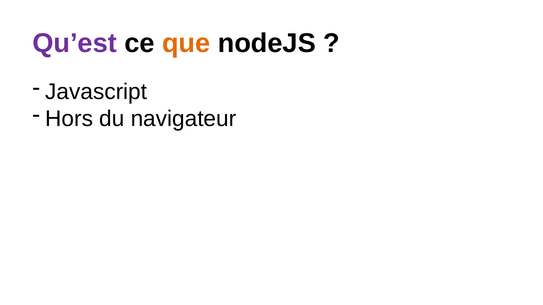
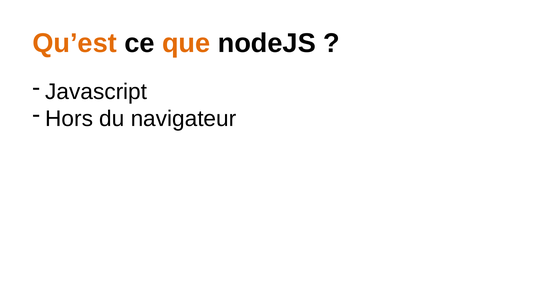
Qu’est colour: purple -> orange
